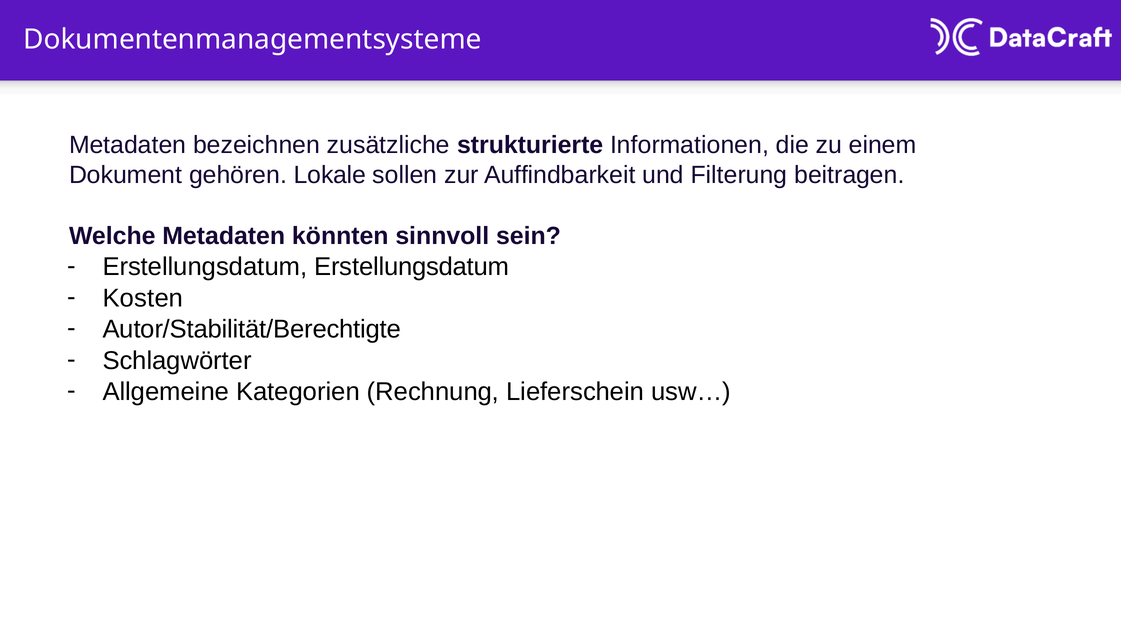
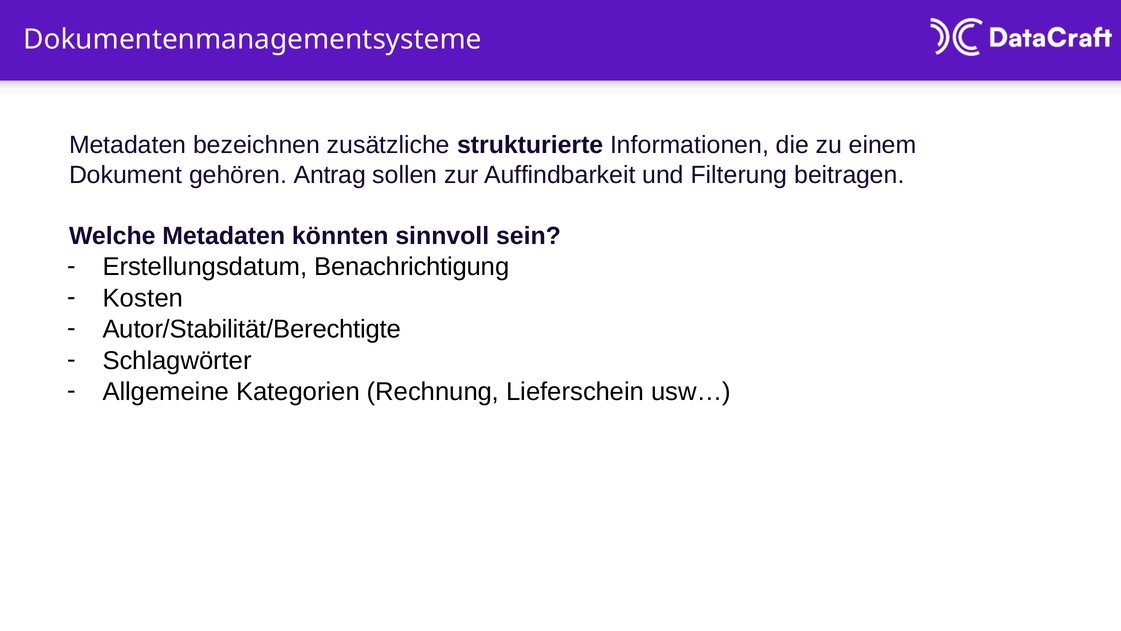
Lokale: Lokale -> Antrag
Erstellungsdatum Erstellungsdatum: Erstellungsdatum -> Benachrichtigung
